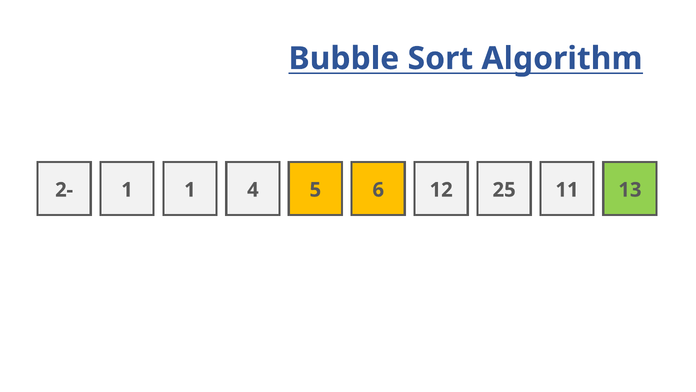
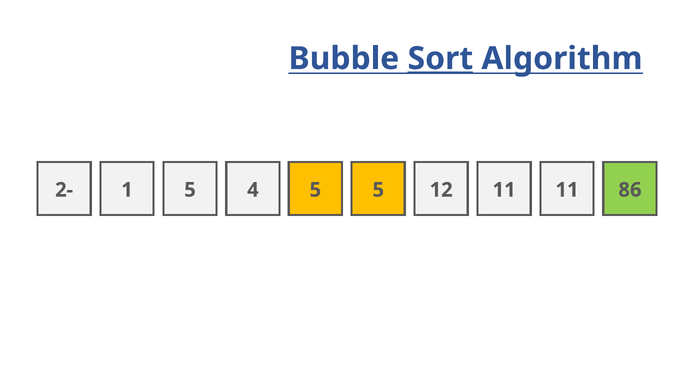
Sort underline: none -> present
1 1: 1 -> 5
5 6: 6 -> 5
12 25: 25 -> 11
13: 13 -> 86
